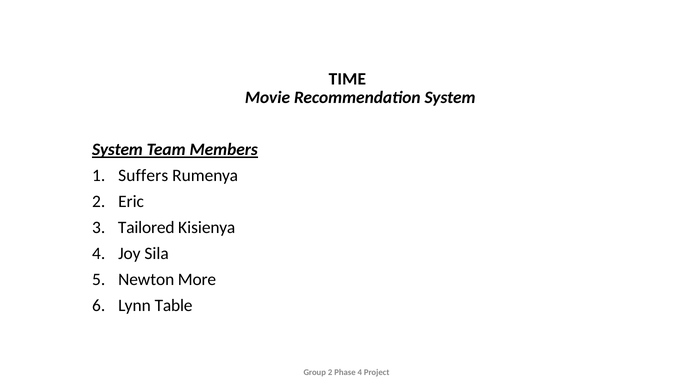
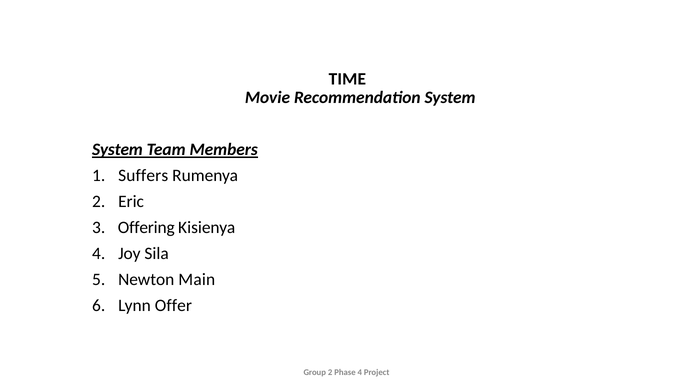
Tailored: Tailored -> Offering
More: More -> Main
Table: Table -> Offer
